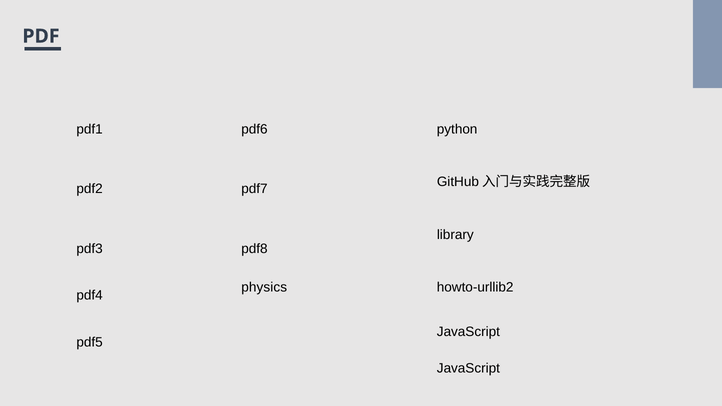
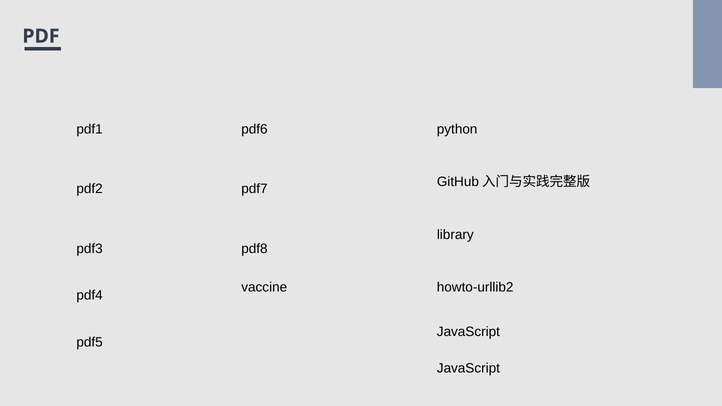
physics: physics -> vaccine
